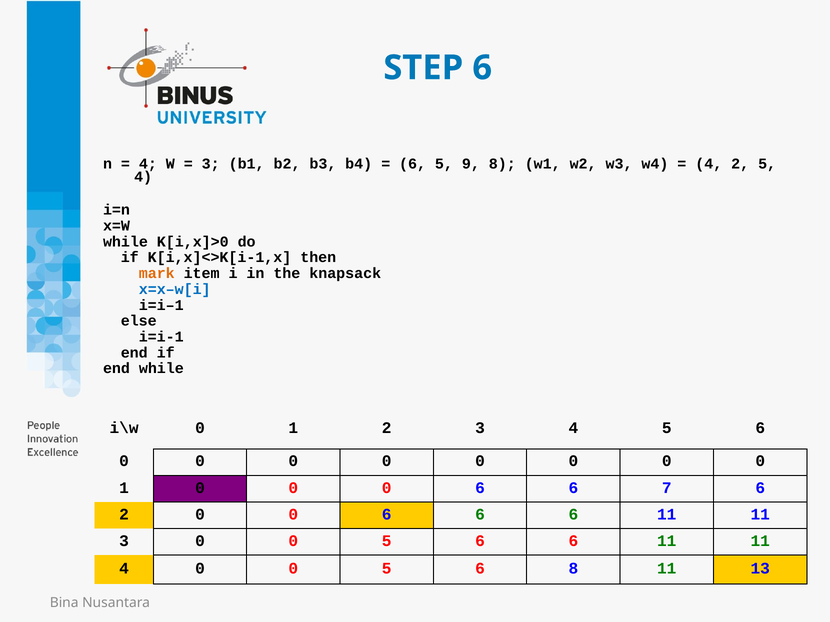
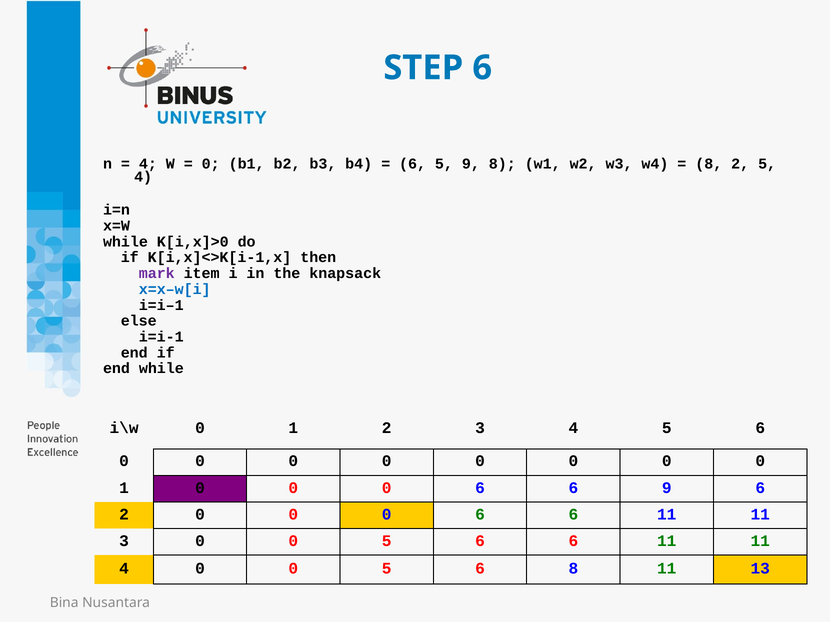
3 at (211, 164): 3 -> 0
4 at (709, 164): 4 -> 8
mark colour: orange -> purple
6 7: 7 -> 9
2 0 0 6: 6 -> 0
